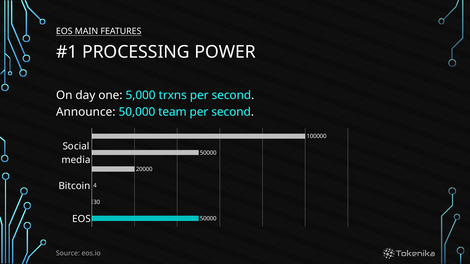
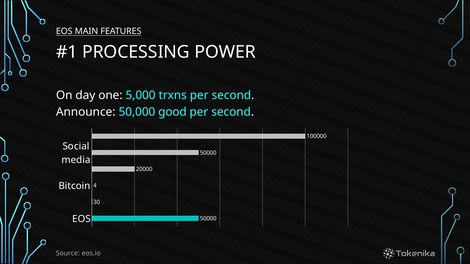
team: team -> good
